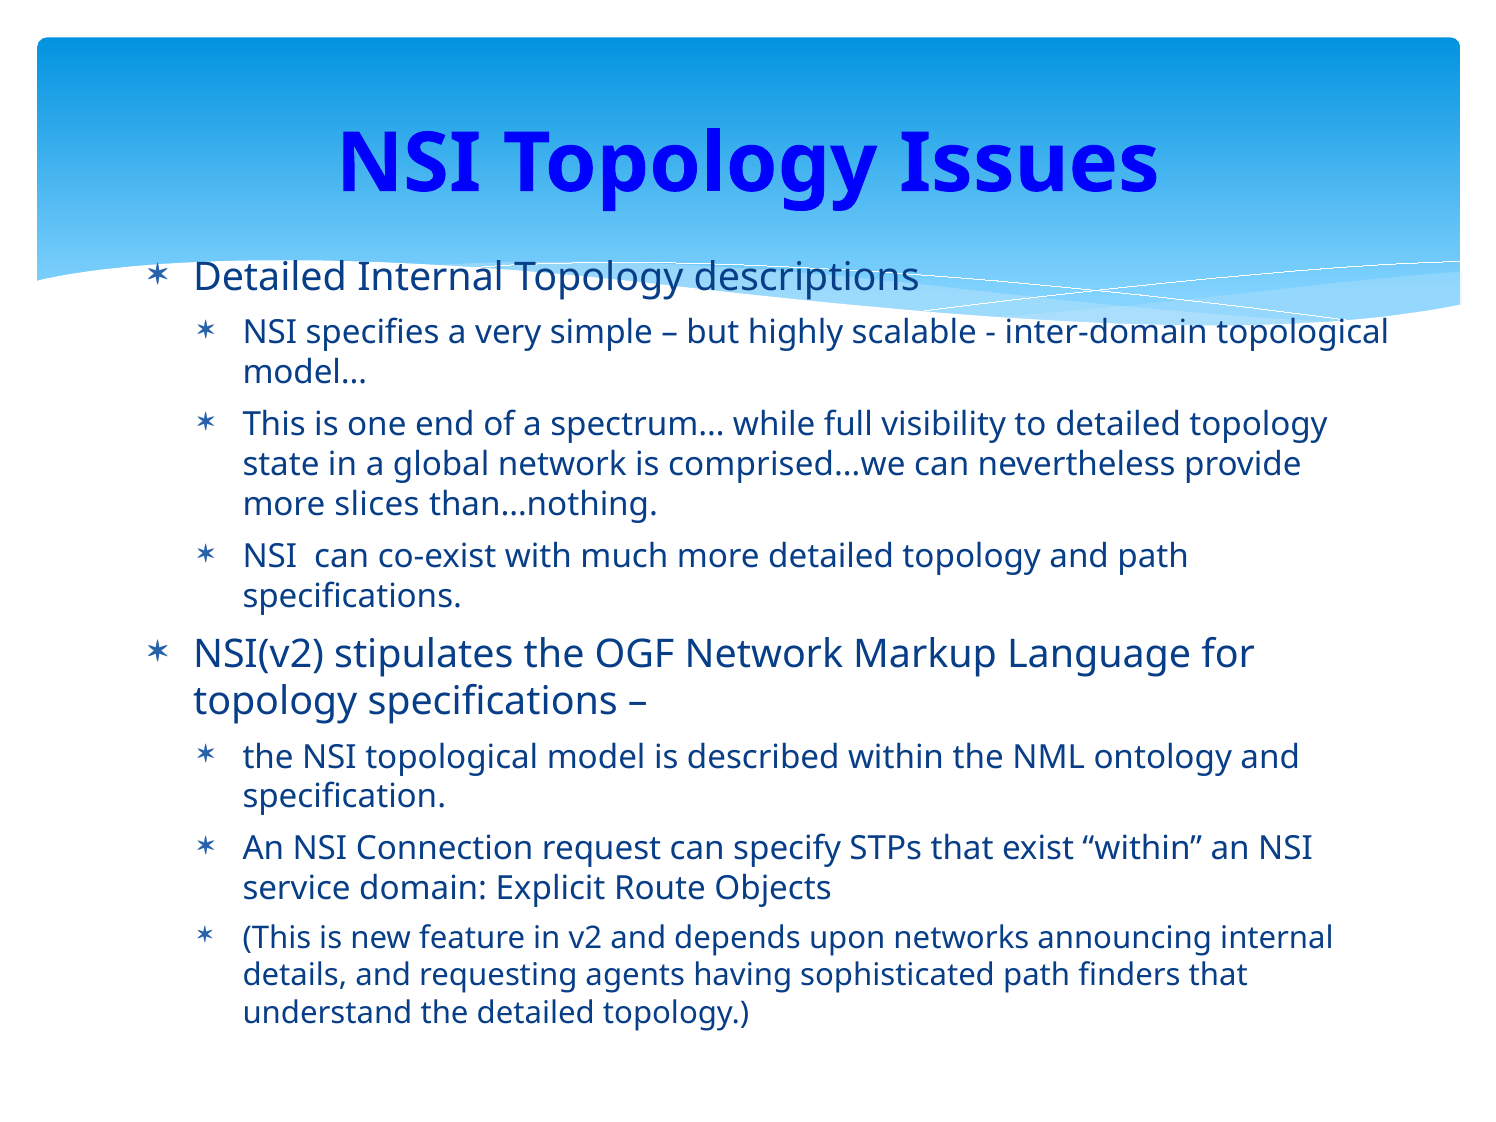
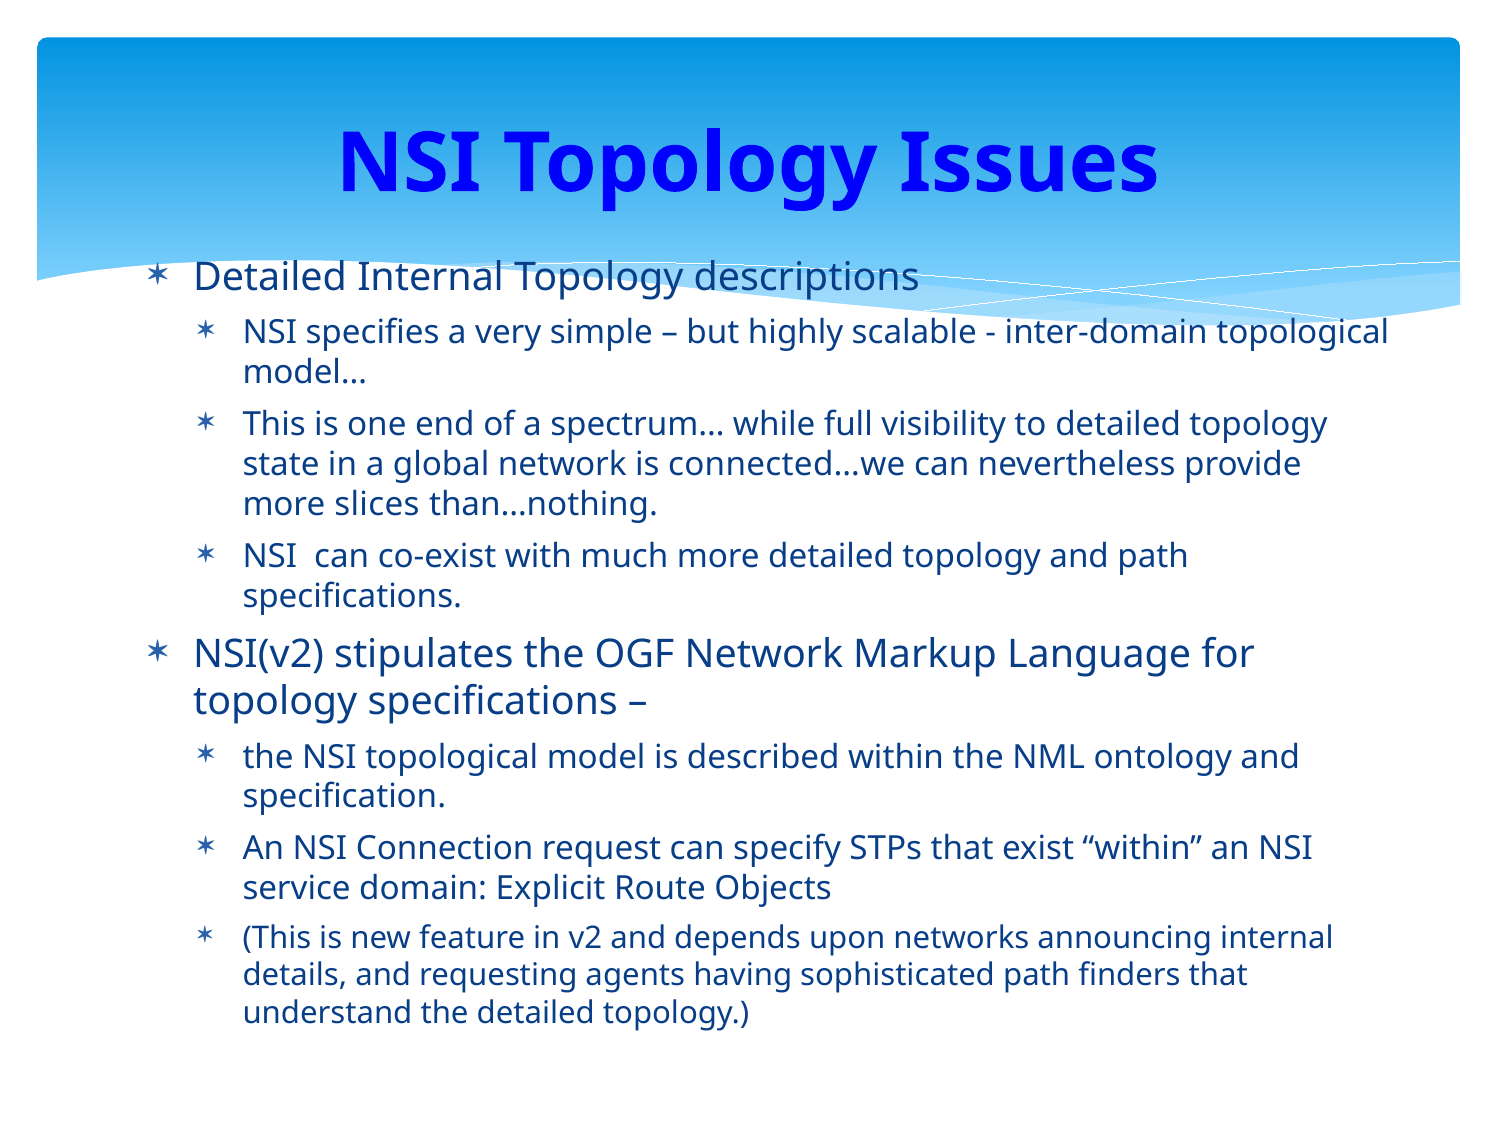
comprised…we: comprised…we -> connected…we
